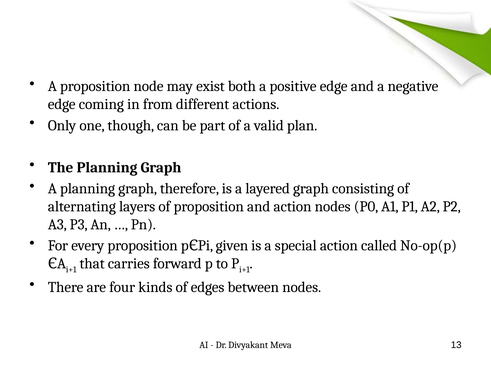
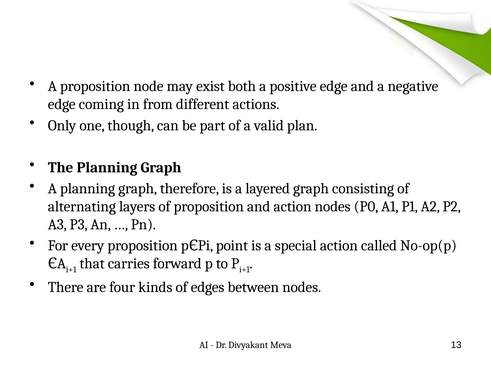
given: given -> point
